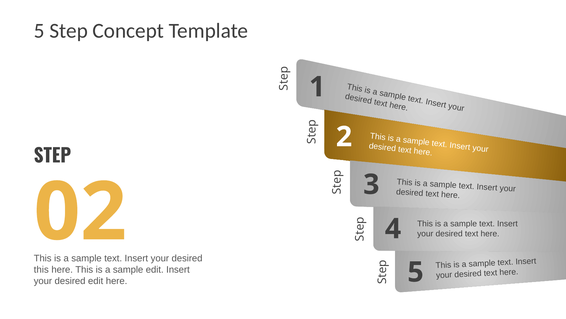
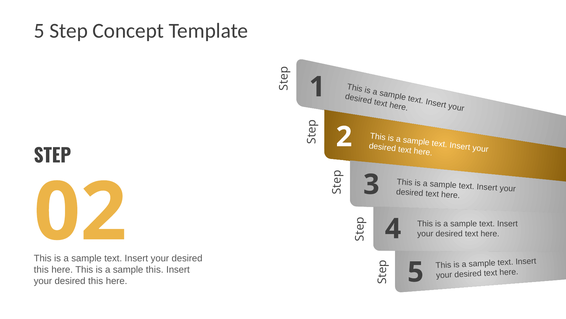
sample edit: edit -> this
edit at (96, 281): edit -> this
